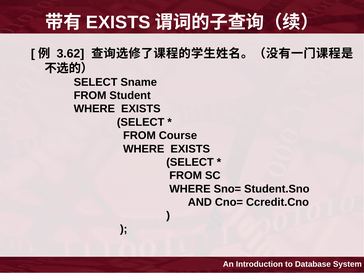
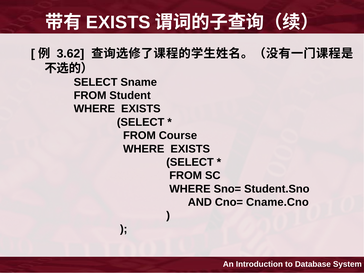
Ccredit.Cno: Ccredit.Cno -> Cname.Cno
